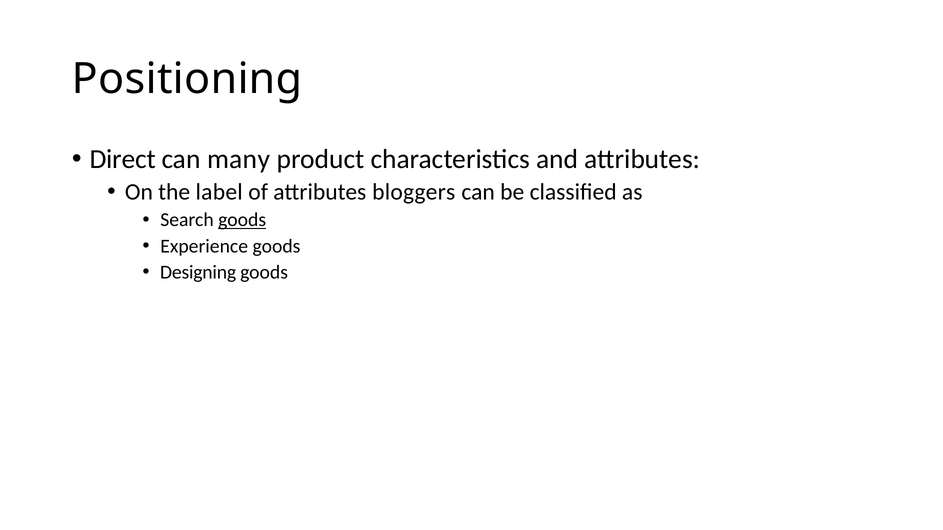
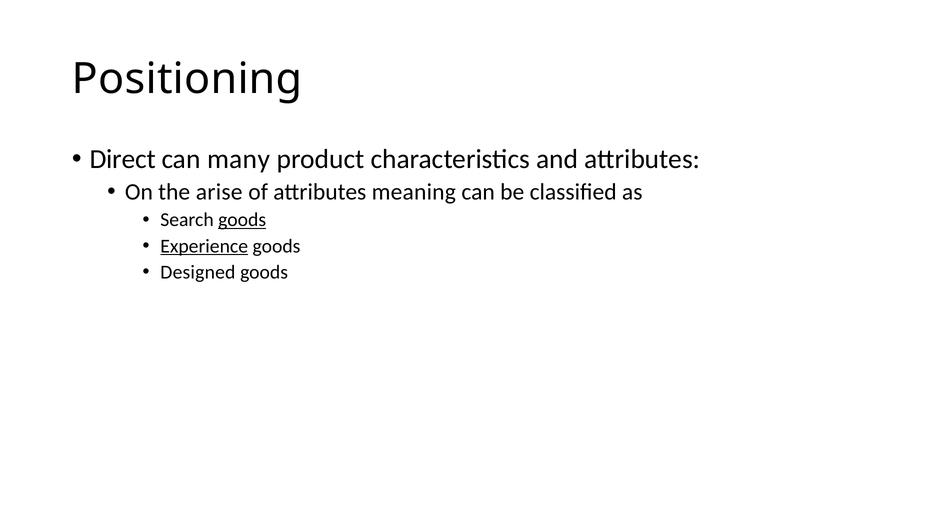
label: label -> arise
bloggers: bloggers -> meaning
Experience underline: none -> present
Designing: Designing -> Designed
